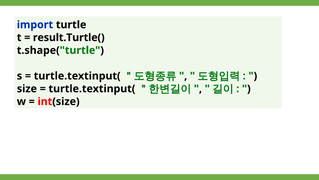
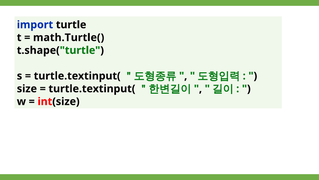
result.Turtle(: result.Turtle( -> math.Turtle(
